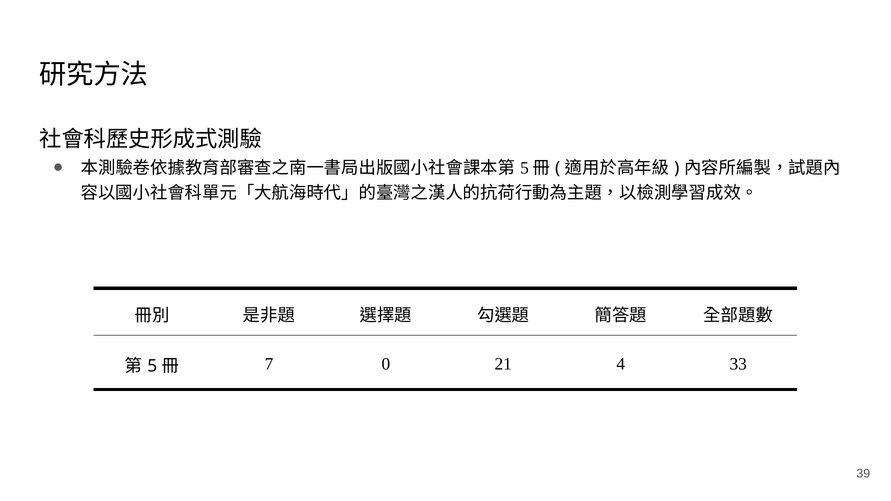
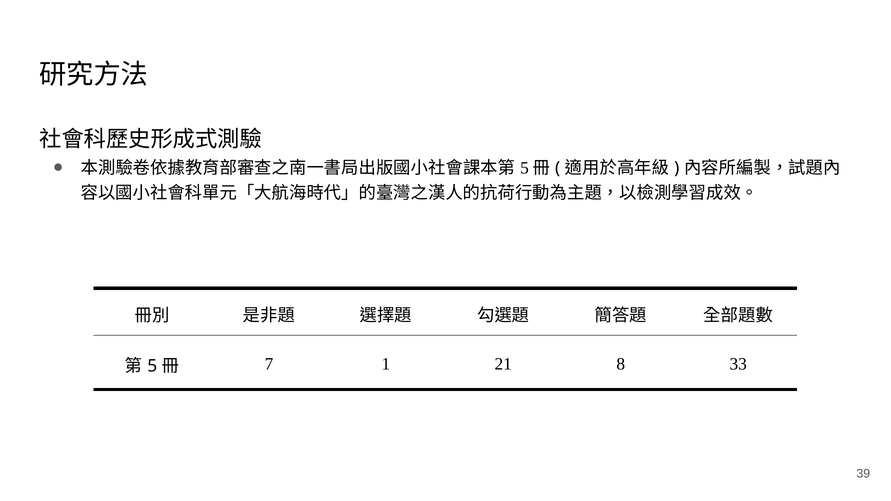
0: 0 -> 1
4: 4 -> 8
